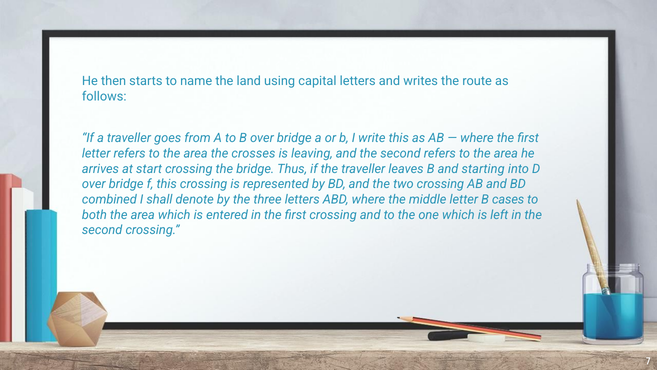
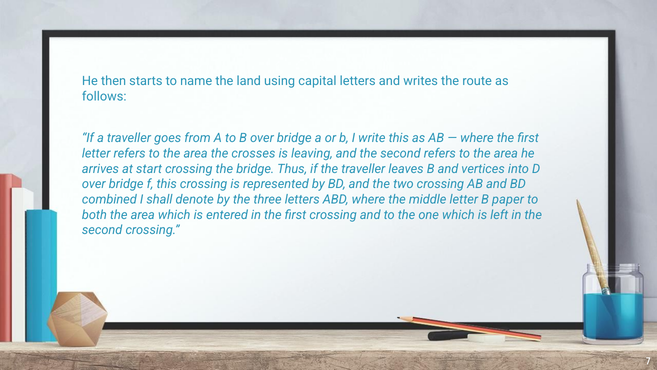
starting: starting -> vertices
cases: cases -> paper
